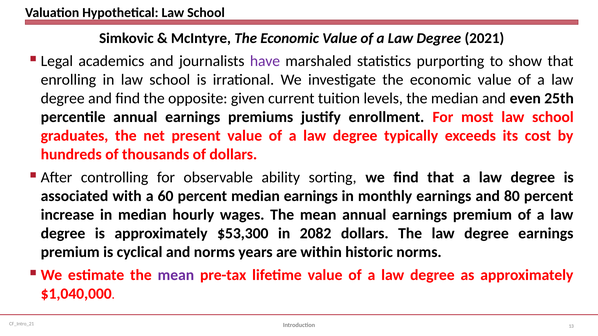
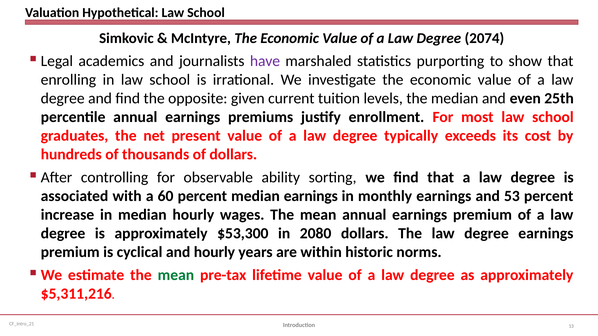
2021: 2021 -> 2074
80: 80 -> 53
2082: 2082 -> 2080
and norms: norms -> hourly
mean at (176, 275) colour: purple -> green
$1,040,000: $1,040,000 -> $5,311,216
